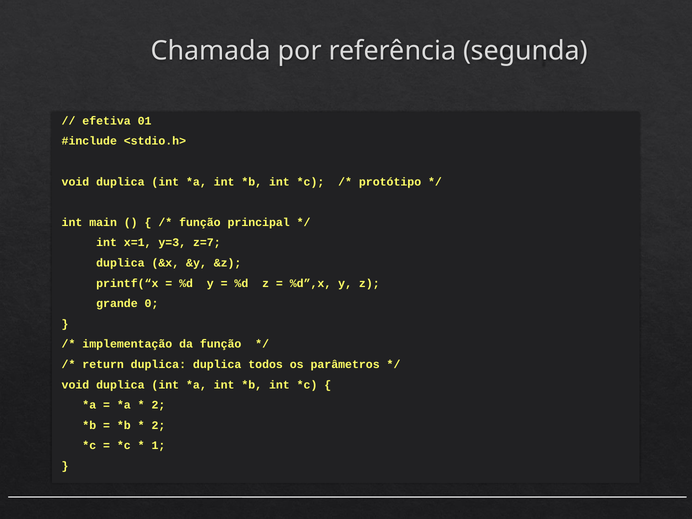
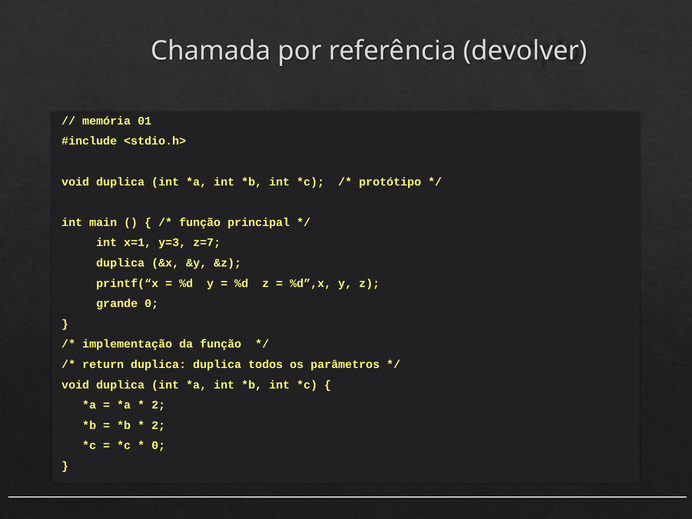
segunda: segunda -> devolver
efetiva: efetiva -> memória
1 at (158, 446): 1 -> 0
